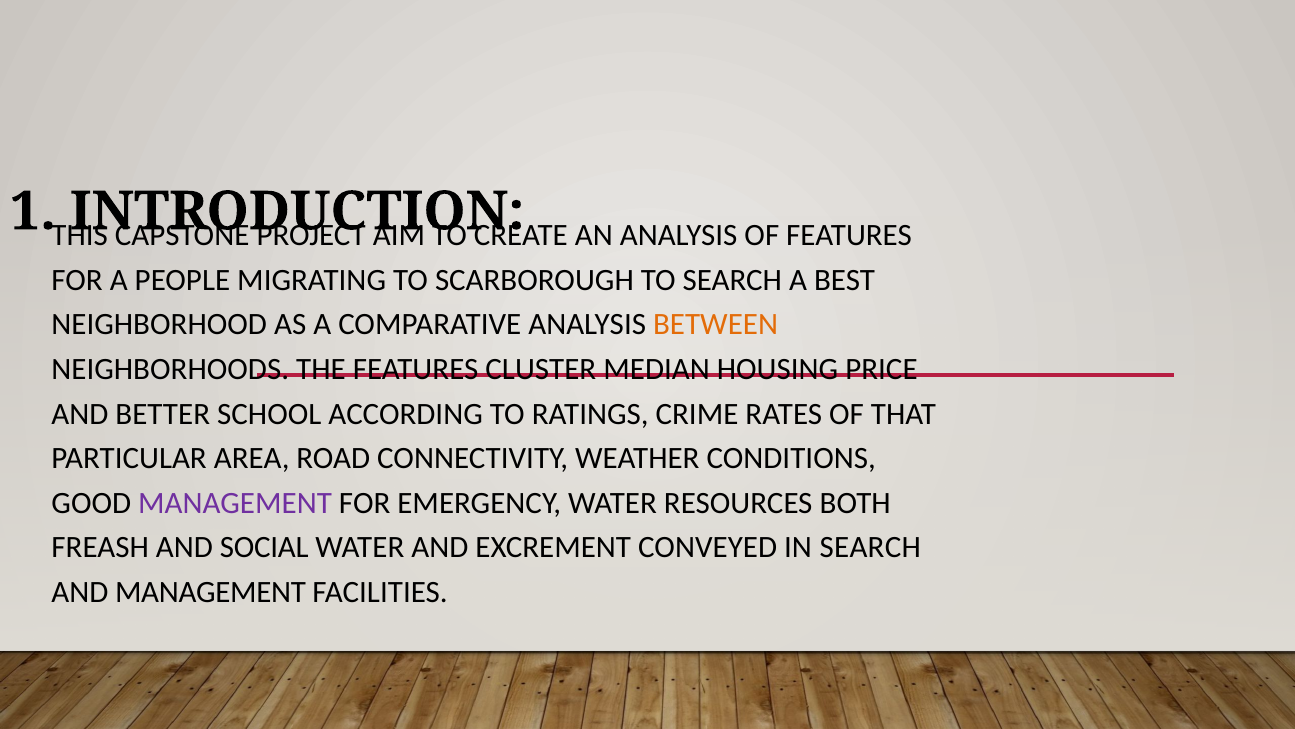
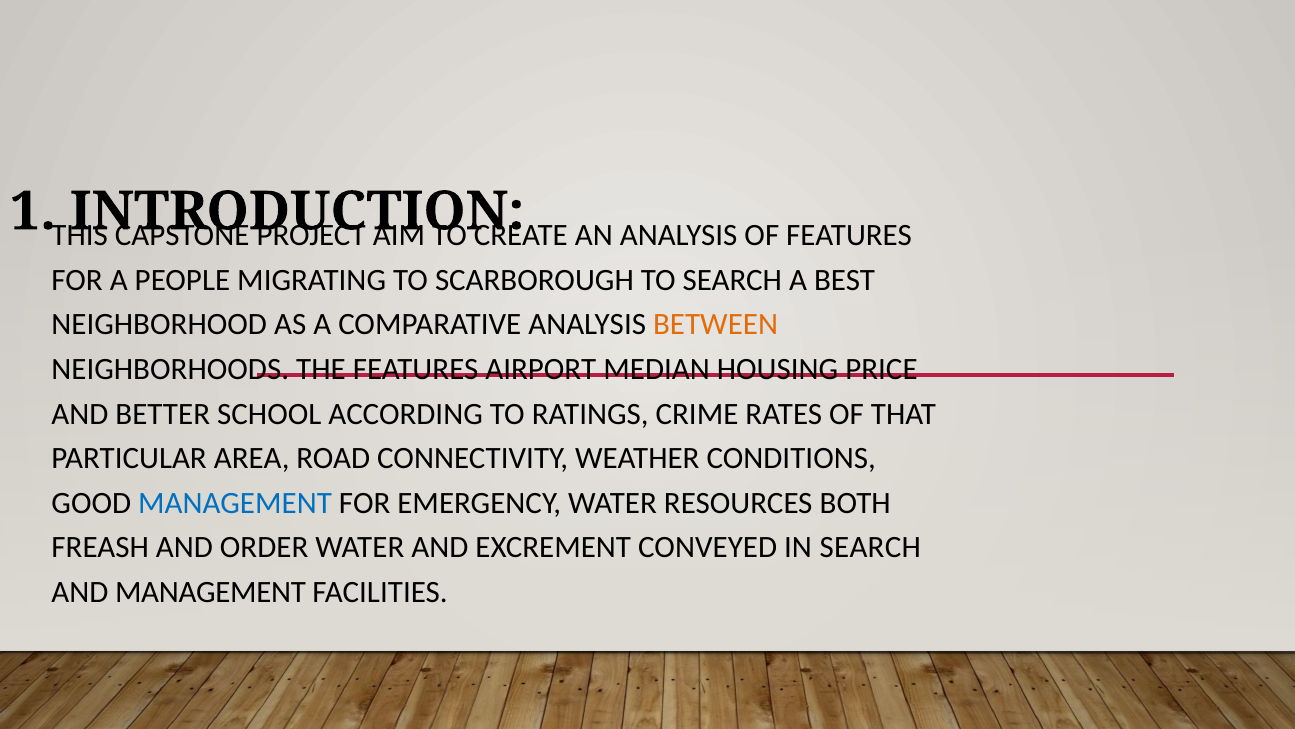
CLUSTER: CLUSTER -> AIRPORT
MANAGEMENT at (235, 503) colour: purple -> blue
SOCIAL: SOCIAL -> ORDER
